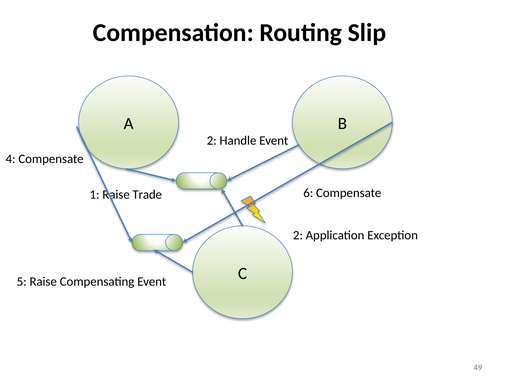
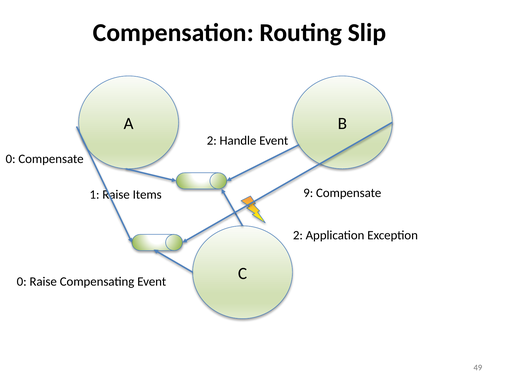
4 at (11, 159): 4 -> 0
6: 6 -> 9
Trade: Trade -> Items
5 at (22, 281): 5 -> 0
